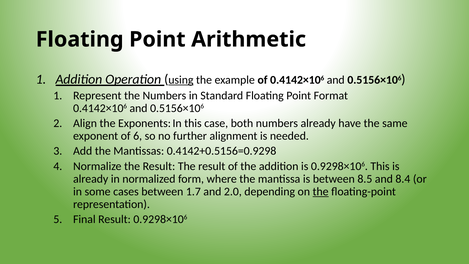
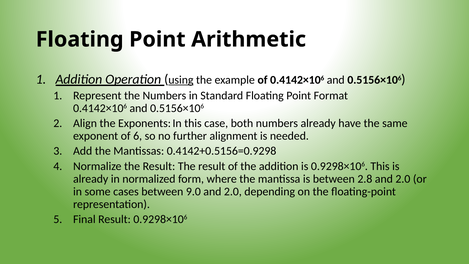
8.5: 8.5 -> 2.8
8.4 at (403, 179): 8.4 -> 2.0
1.7: 1.7 -> 9.0
the at (321, 191) underline: present -> none
